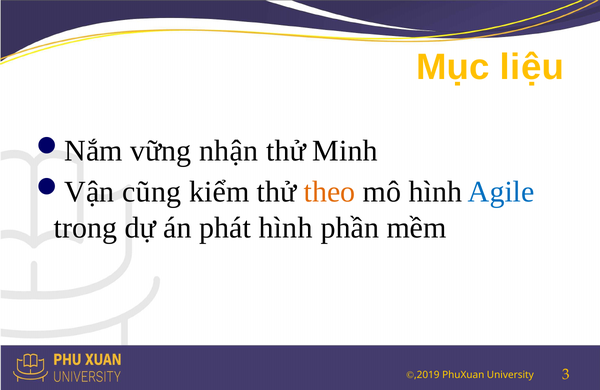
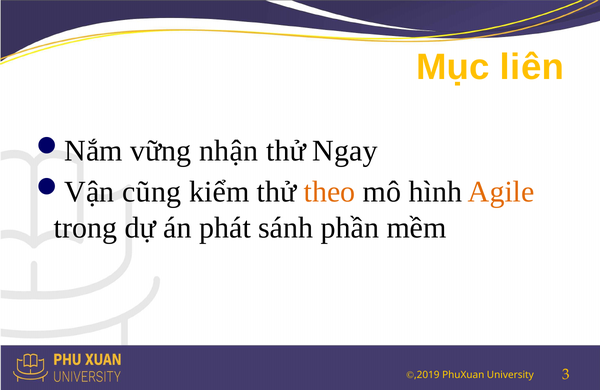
liệu: liệu -> liên
Minh: Minh -> Ngay
Agile colour: blue -> orange
phát hình: hình -> sánh
